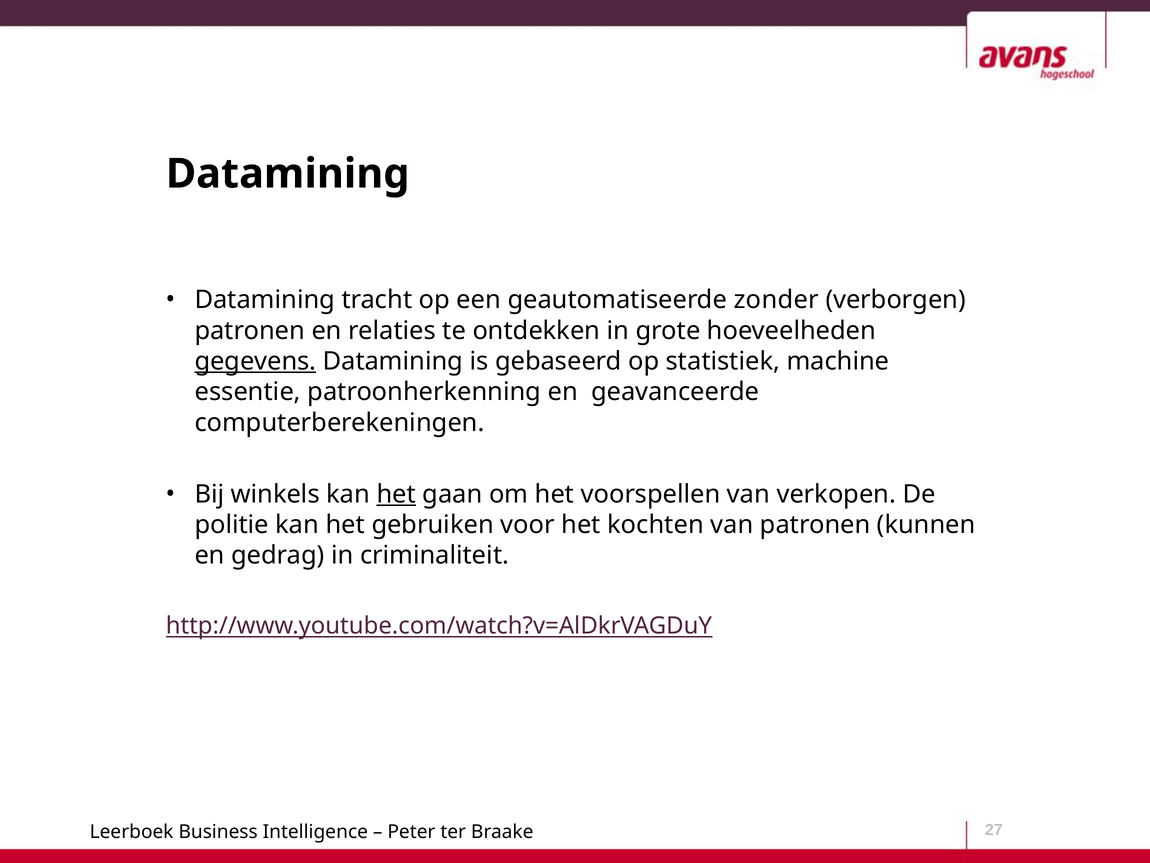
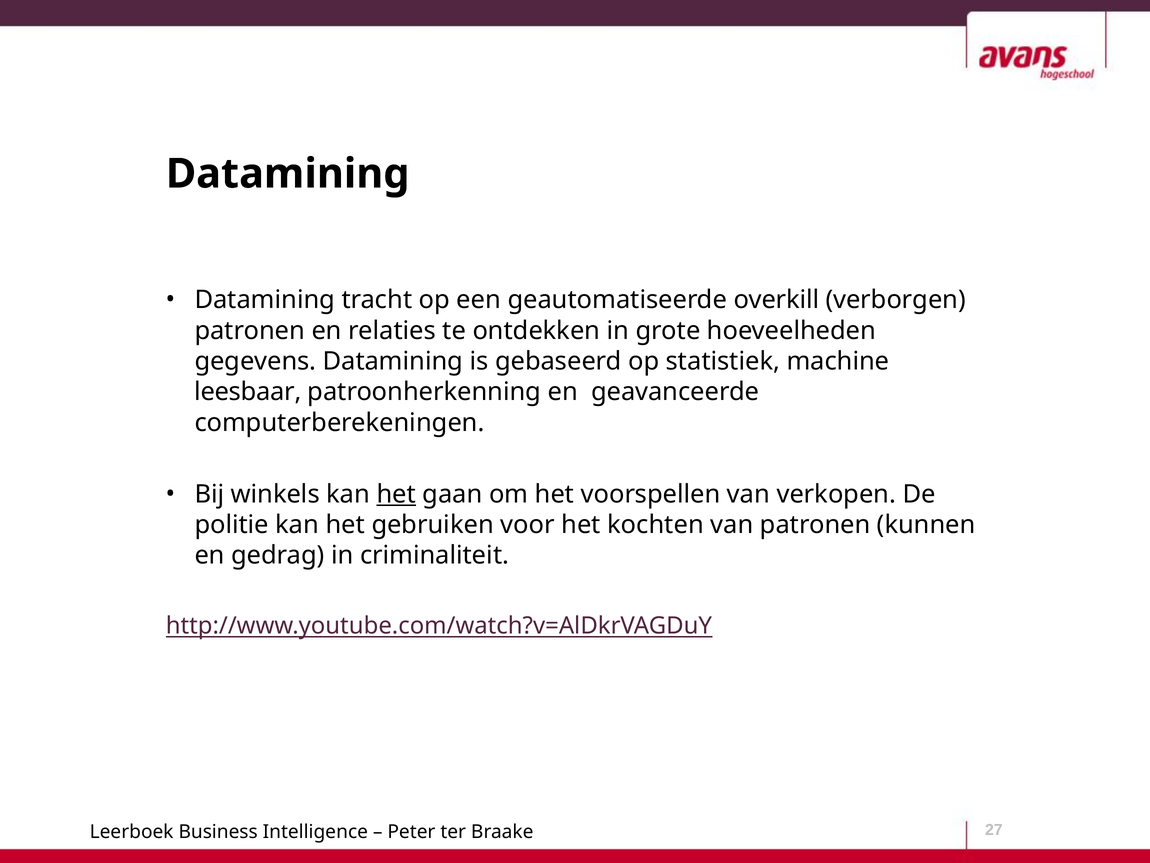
zonder: zonder -> overkill
gegevens underline: present -> none
essentie: essentie -> leesbaar
